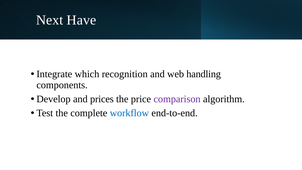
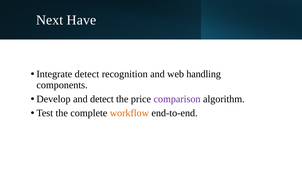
Integrate which: which -> detect
and prices: prices -> detect
workflow colour: blue -> orange
